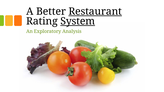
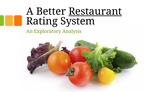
System underline: present -> none
